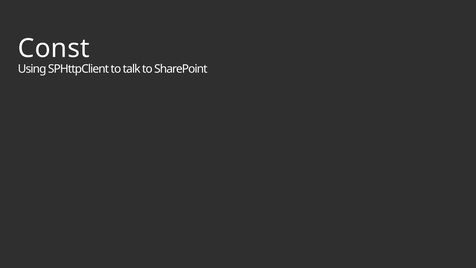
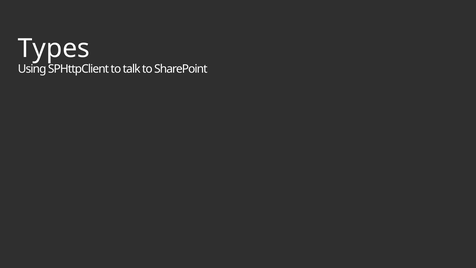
Const: Const -> Types
